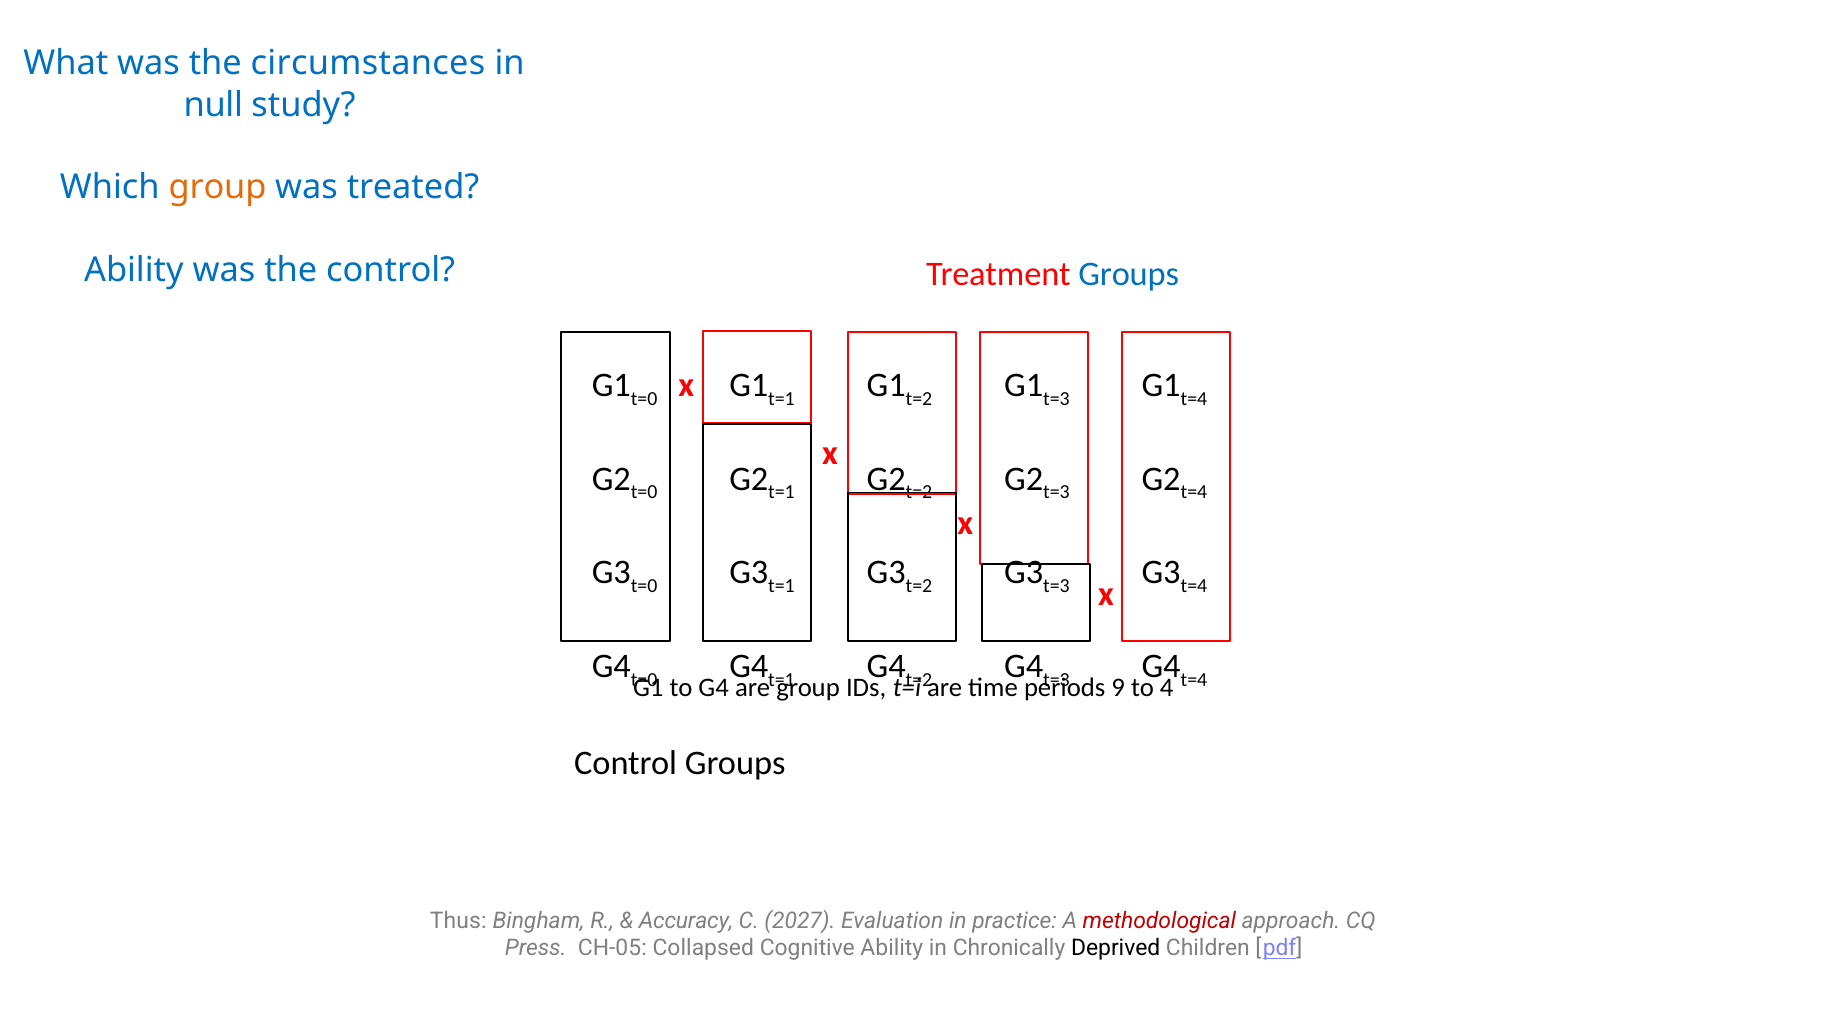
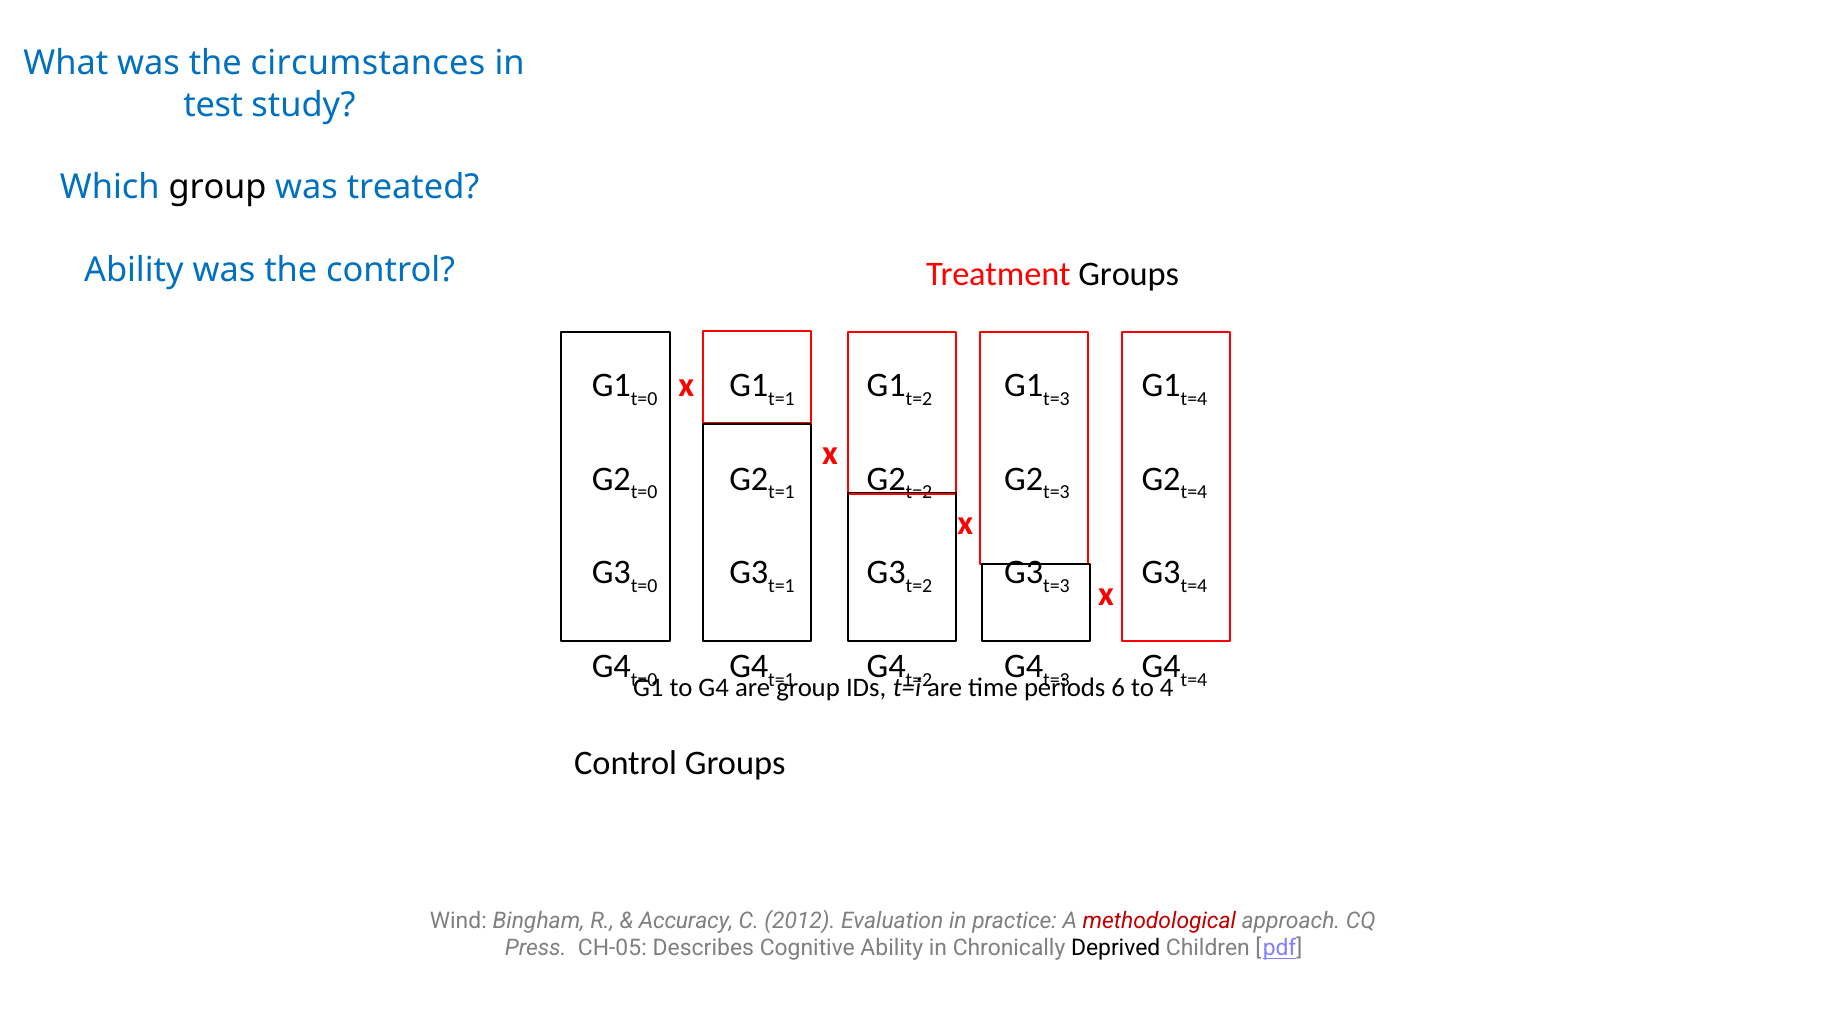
null: null -> test
group at (217, 187) colour: orange -> black
Groups at (1129, 274) colour: blue -> black
9: 9 -> 6
Thus: Thus -> Wind
2027: 2027 -> 2012
Collapsed: Collapsed -> Describes
